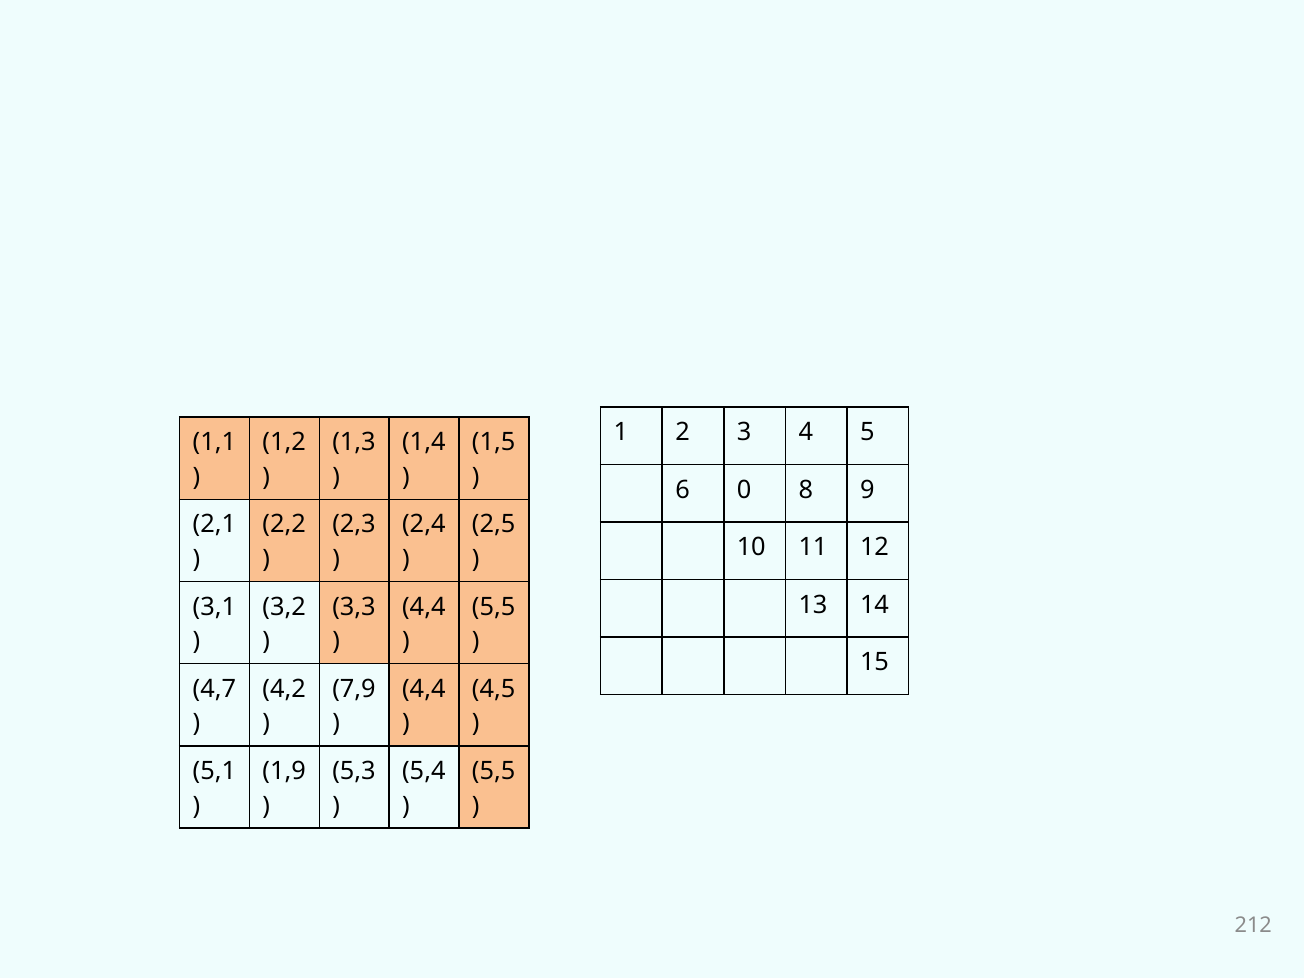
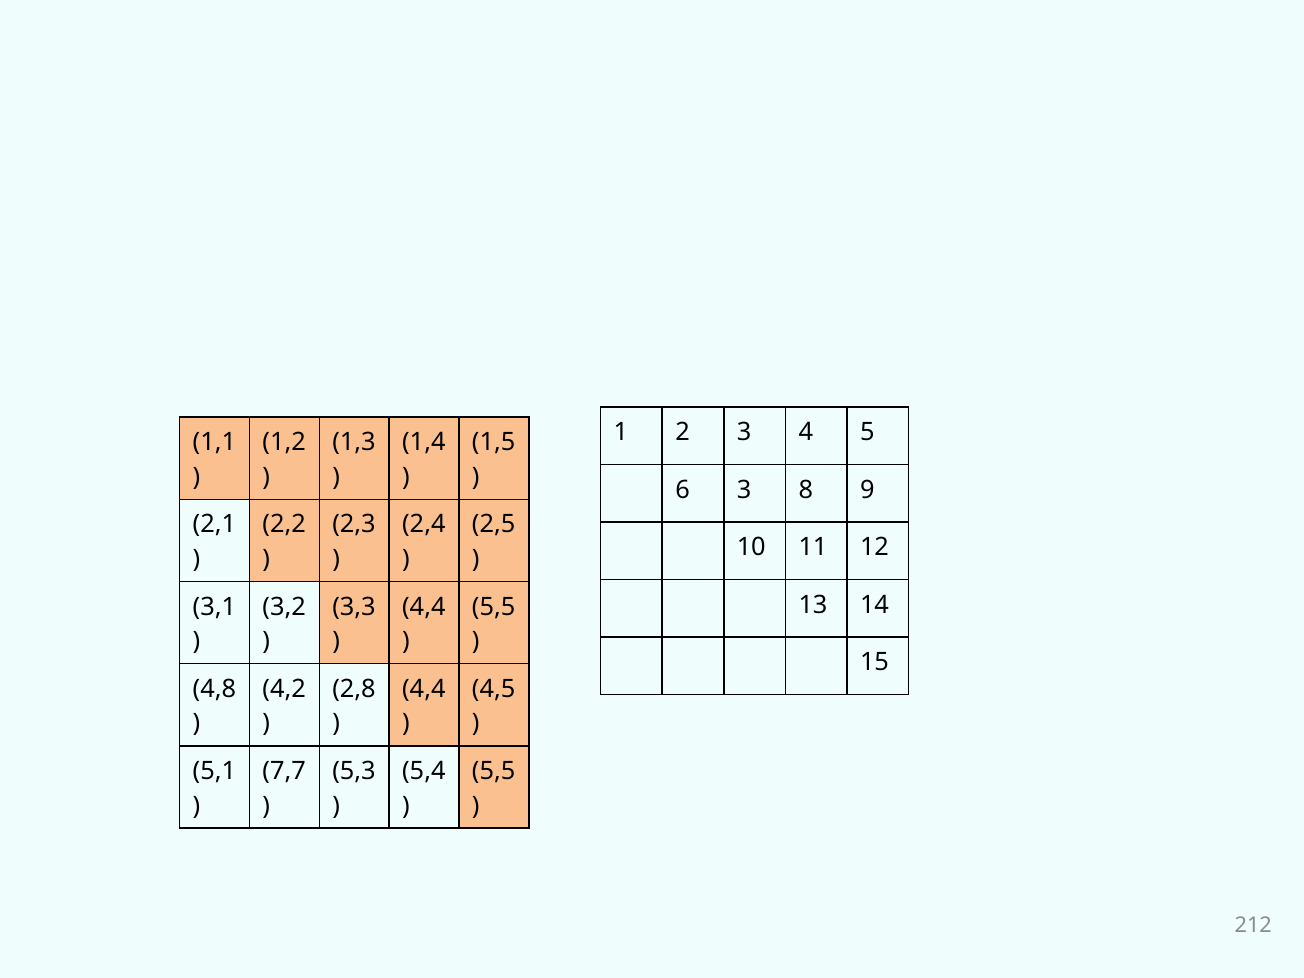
6 0: 0 -> 3
4,7: 4,7 -> 4,8
7,9: 7,9 -> 2,8
1,9: 1,9 -> 7,7
